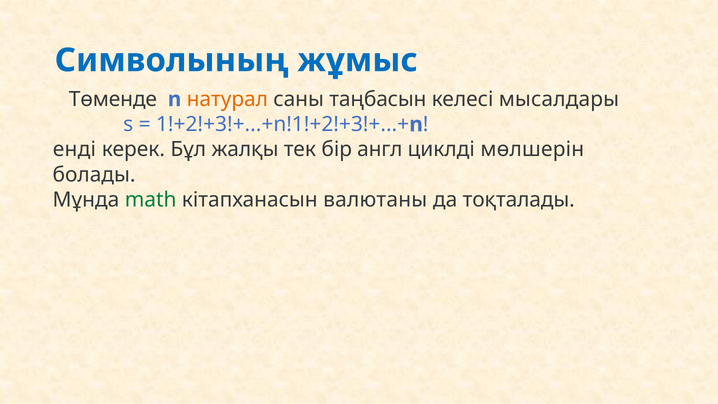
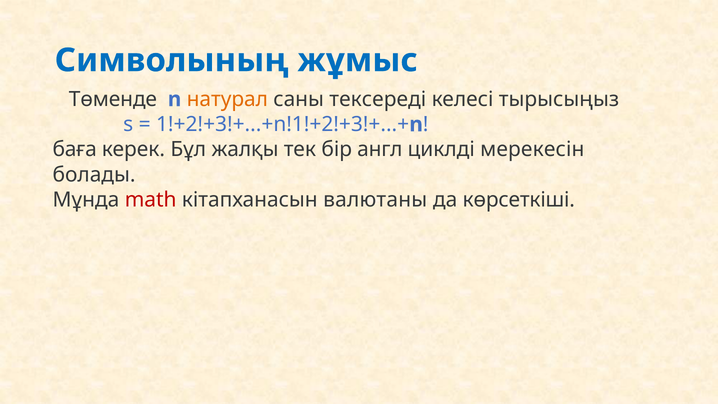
таңбасын: таңбасын -> тексереді
мысалдары: мысалдары -> тырысыңыз
енді: енді -> баға
мөлшерін: мөлшерін -> мерекесін
math colour: green -> red
тоқталады: тоқталады -> көрсеткіші
